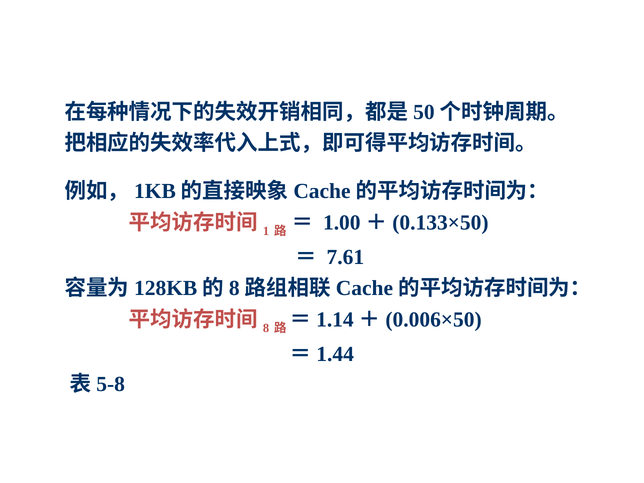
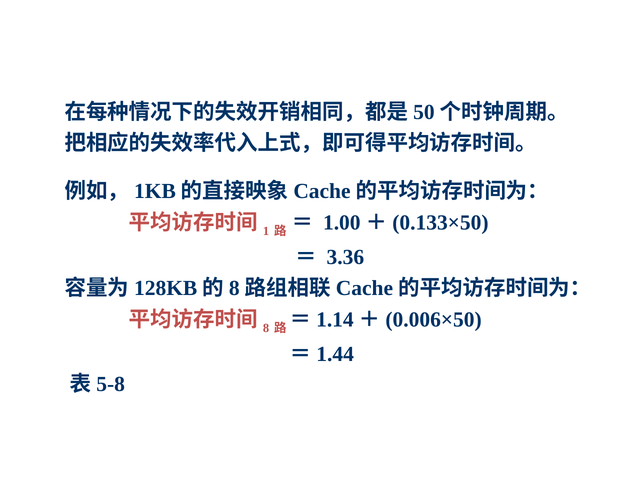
7.61: 7.61 -> 3.36
